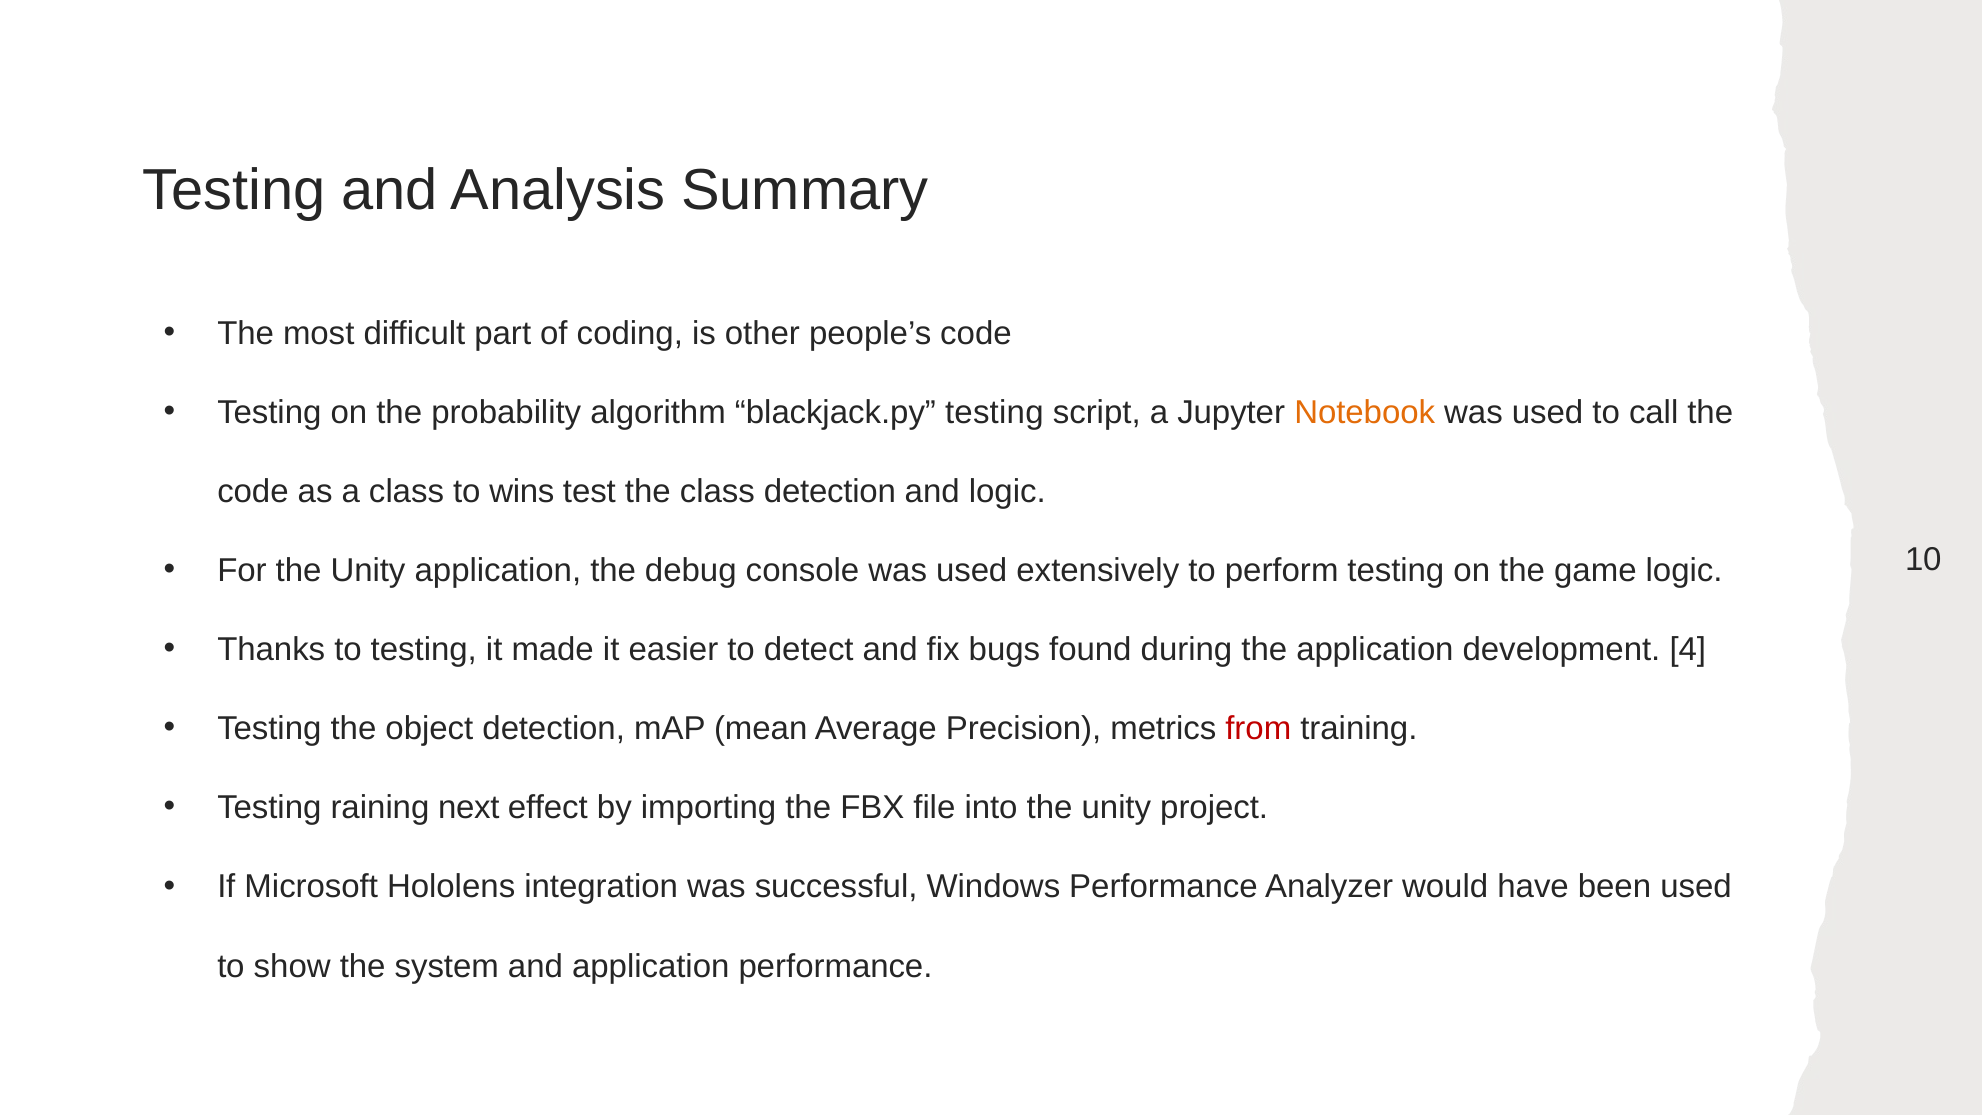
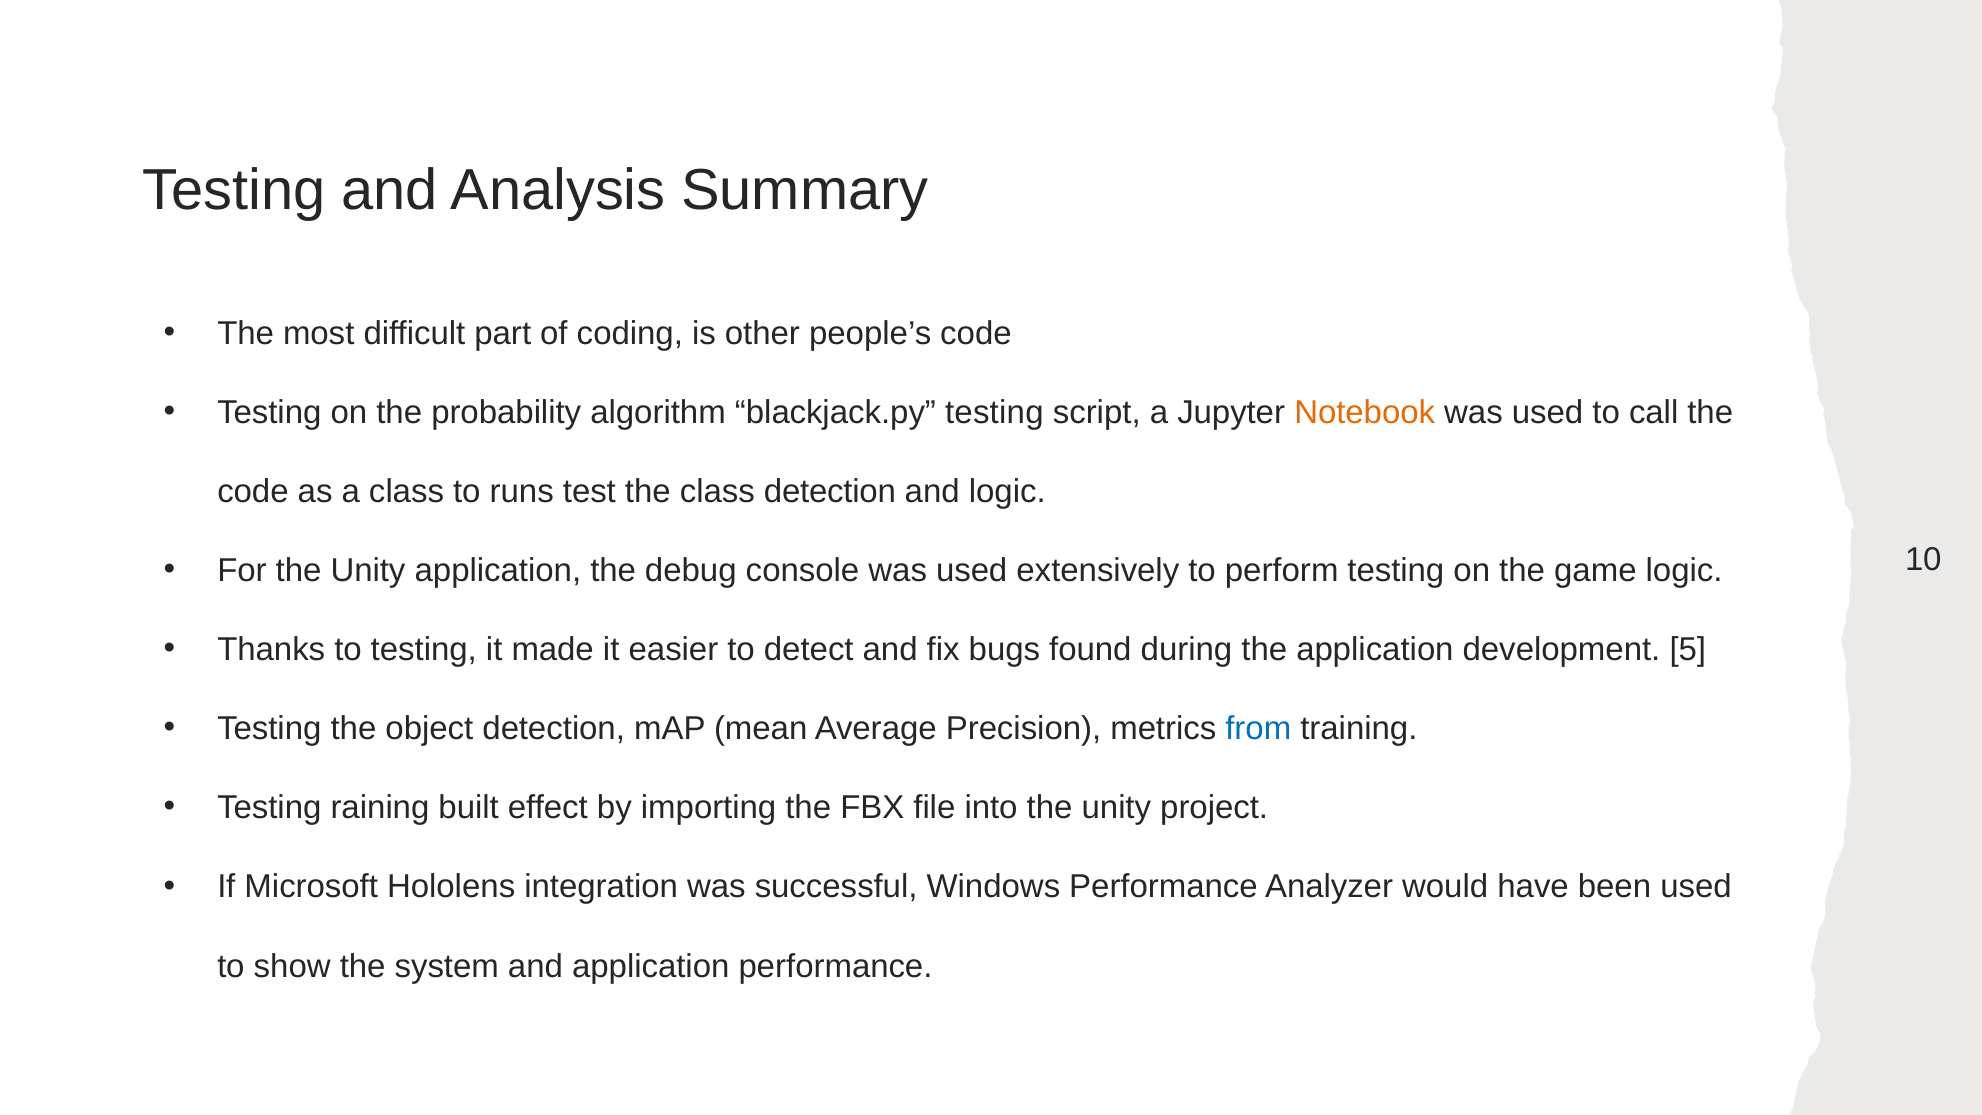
wins: wins -> runs
4: 4 -> 5
from colour: red -> blue
next: next -> built
